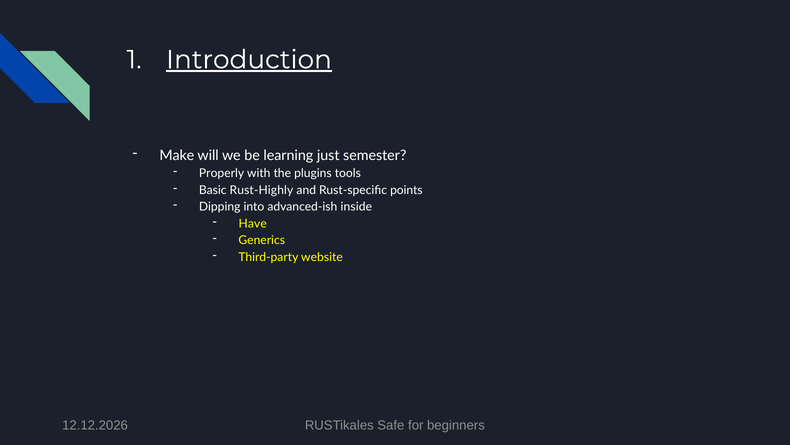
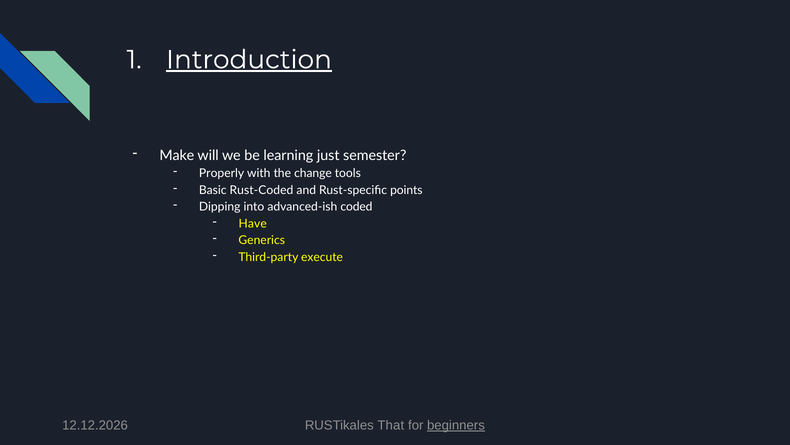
plugins: plugins -> change
Rust-Highly: Rust-Highly -> Rust-Coded
inside: inside -> coded
website: website -> execute
Safe: Safe -> That
beginners underline: none -> present
